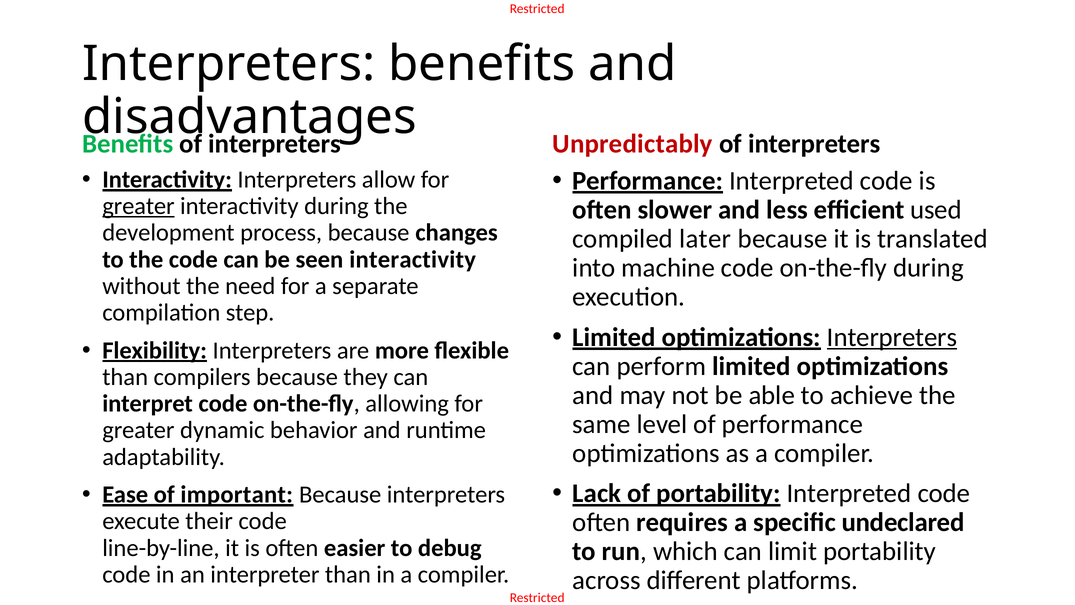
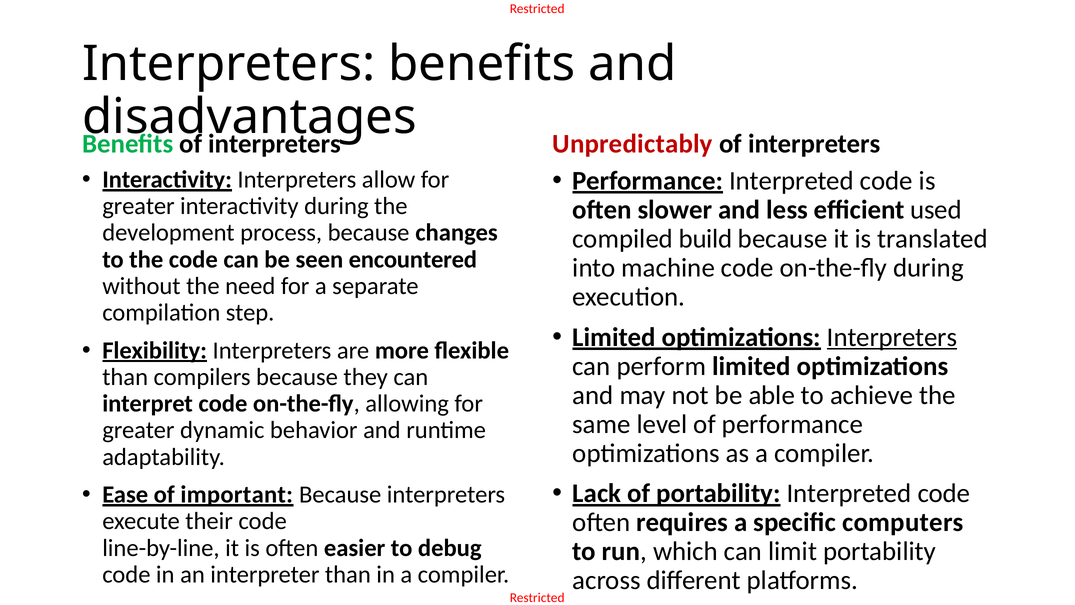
greater at (138, 206) underline: present -> none
later: later -> build
seen interactivity: interactivity -> encountered
undeclared: undeclared -> computers
